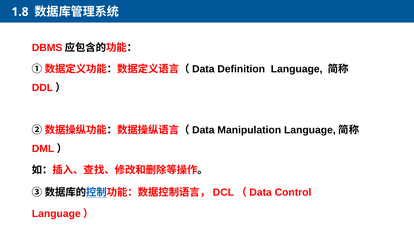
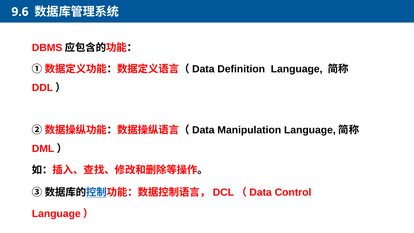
1.8: 1.8 -> 9.6
